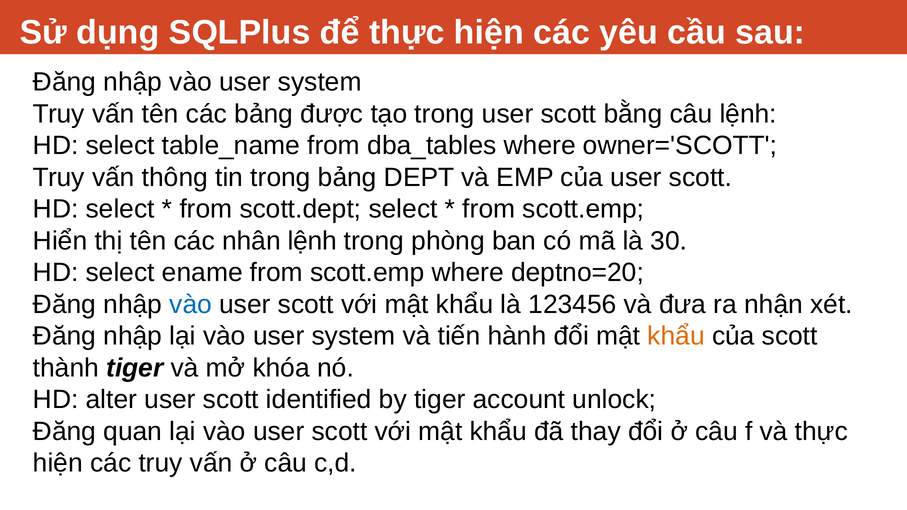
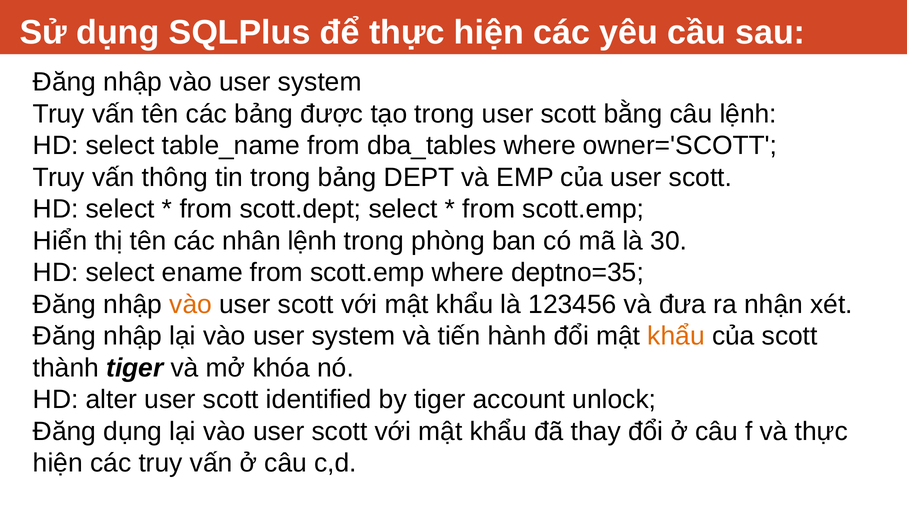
deptno=20: deptno=20 -> deptno=35
vào at (191, 305) colour: blue -> orange
Đăng quan: quan -> dụng
